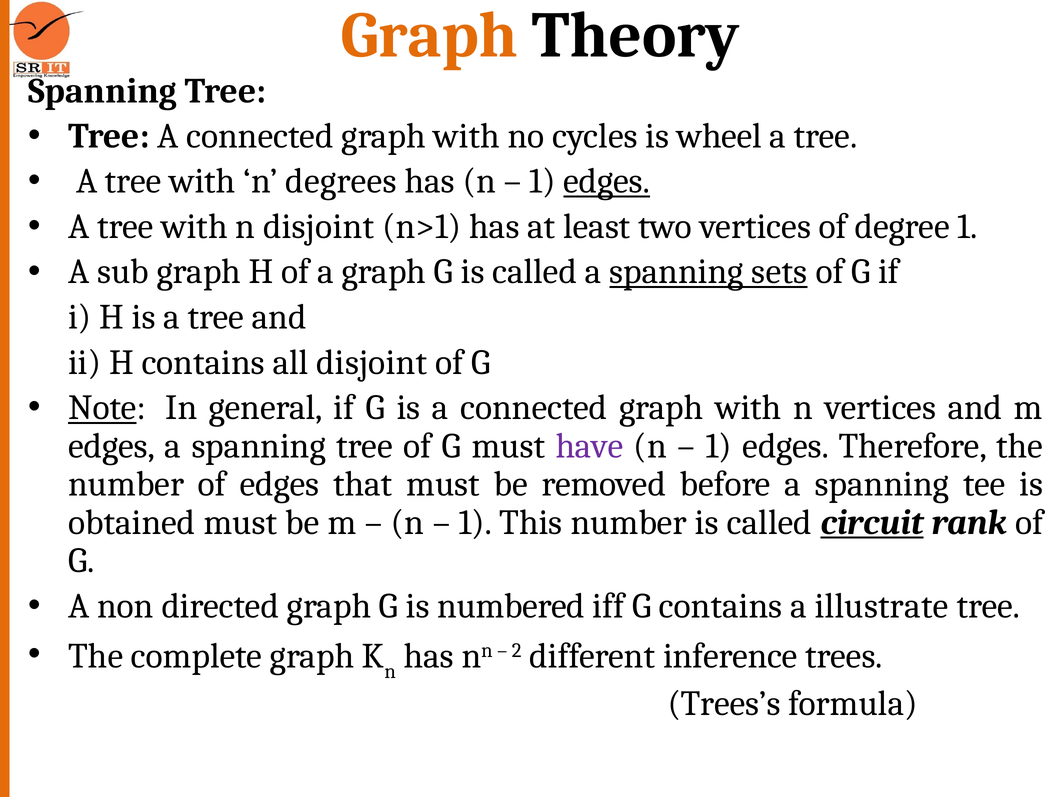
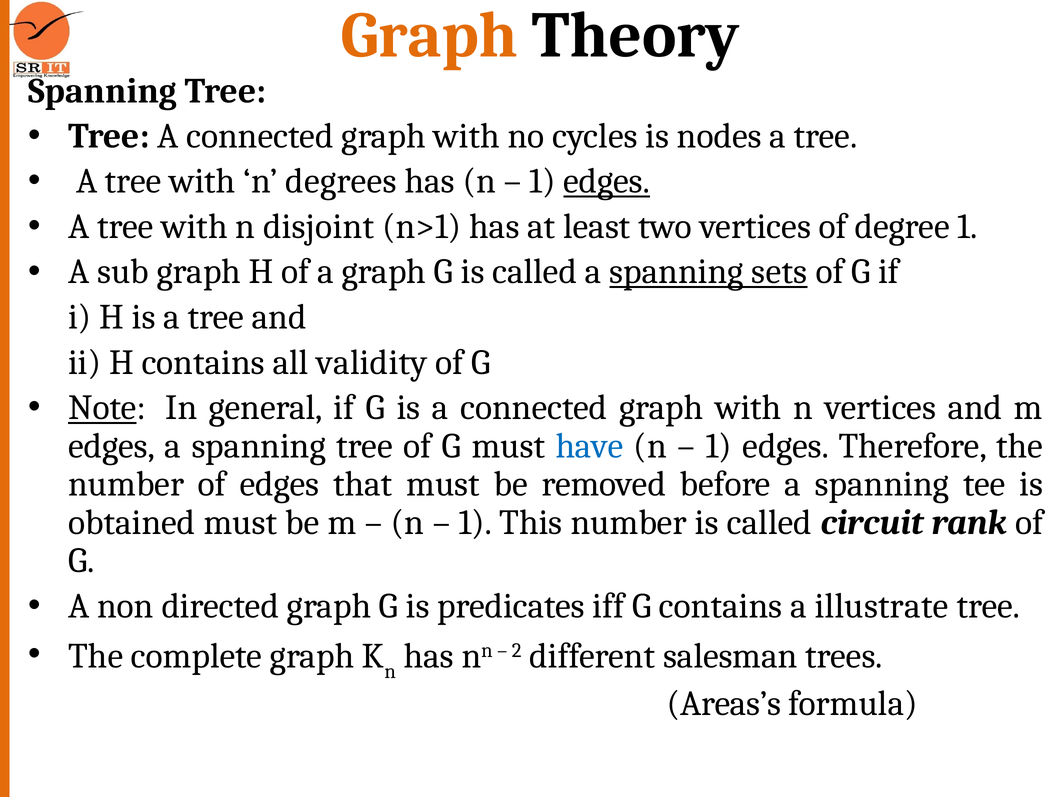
wheel: wheel -> nodes
all disjoint: disjoint -> validity
have colour: purple -> blue
circuit underline: present -> none
numbered: numbered -> predicates
inference: inference -> salesman
Trees’s: Trees’s -> Areas’s
